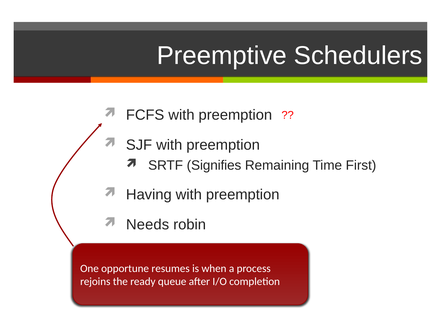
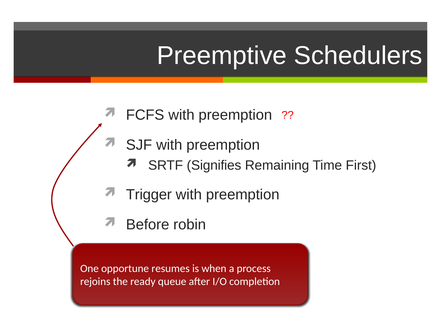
Having: Having -> Trigger
Needs: Needs -> Before
